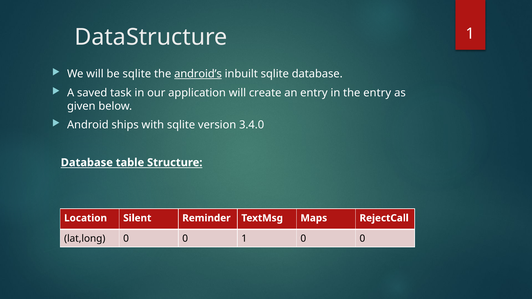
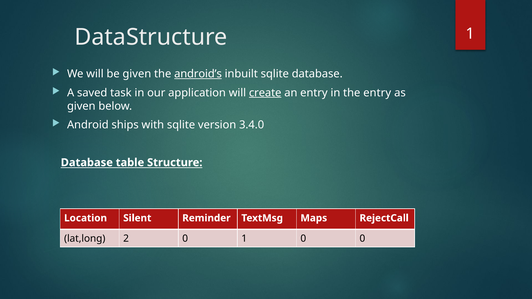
be sqlite: sqlite -> given
create underline: none -> present
lat,long 0: 0 -> 2
